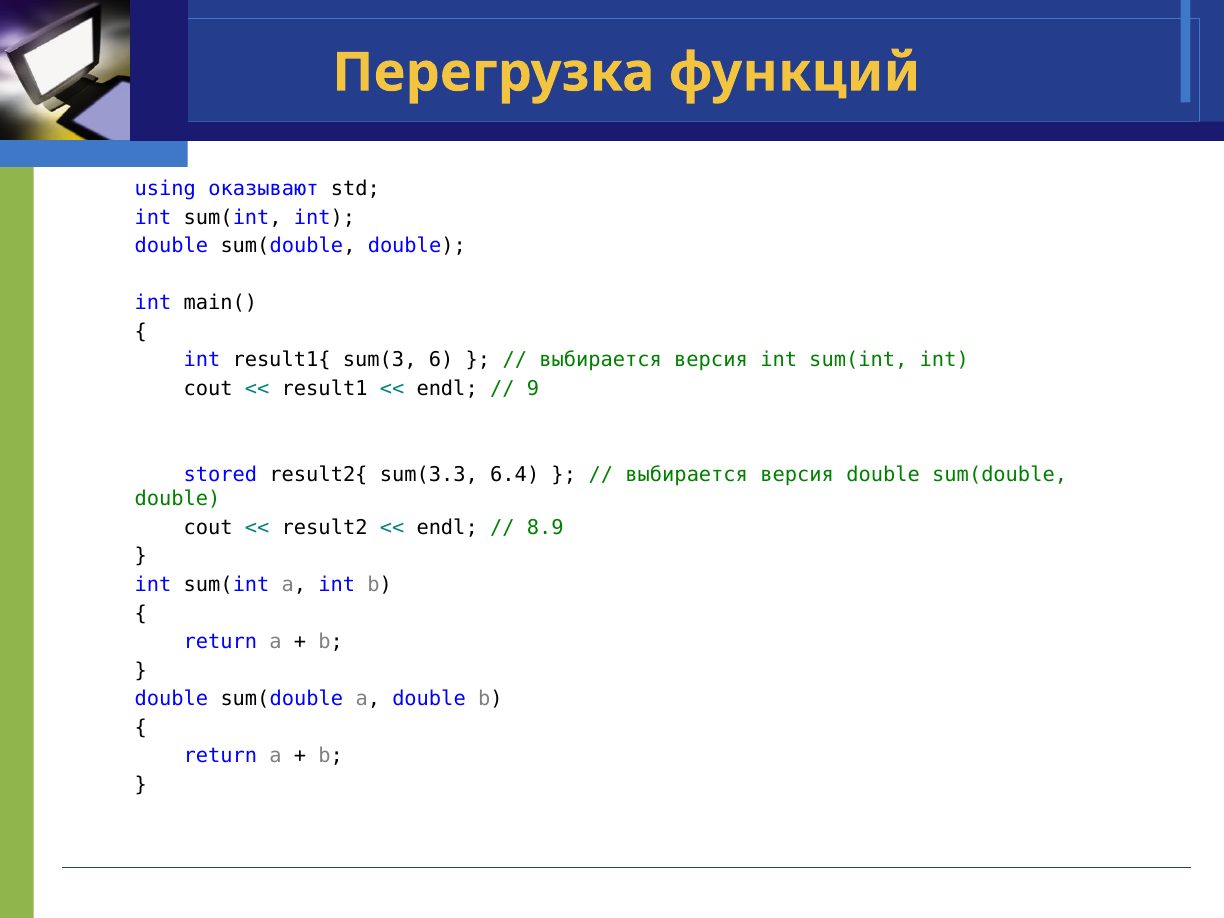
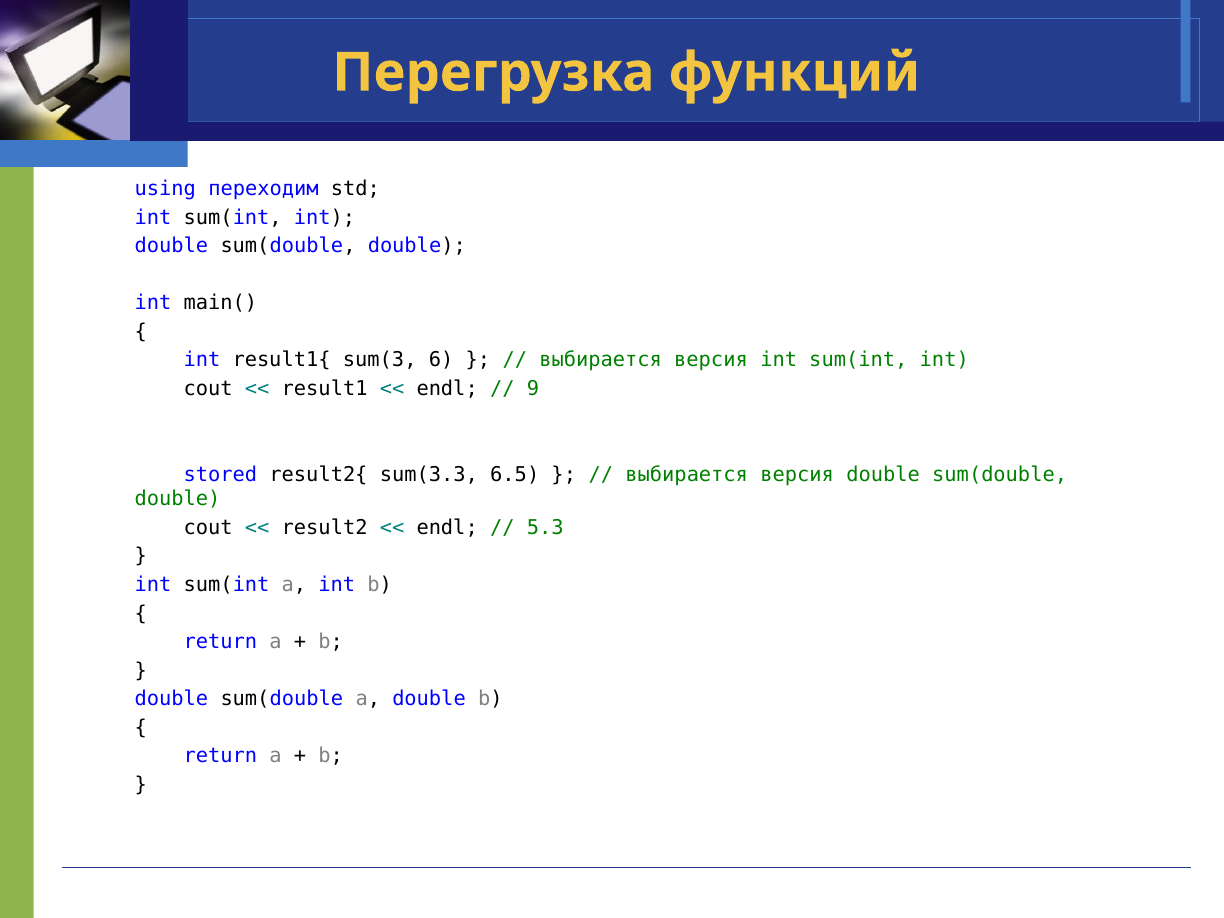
оказывают: оказывают -> переходим
6.4: 6.4 -> 6.5
8.9: 8.9 -> 5.3
